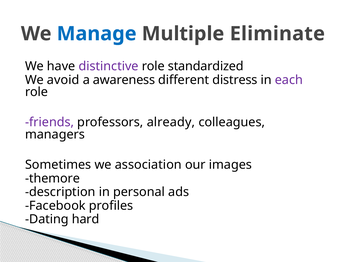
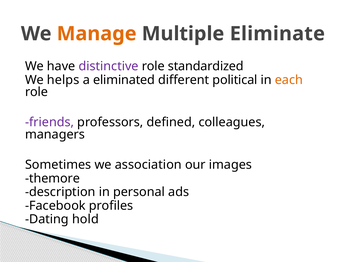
Manage colour: blue -> orange
avoid: avoid -> helps
awareness: awareness -> eliminated
distress: distress -> political
each colour: purple -> orange
already: already -> defined
hard: hard -> hold
